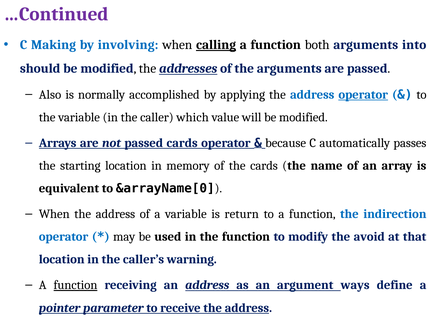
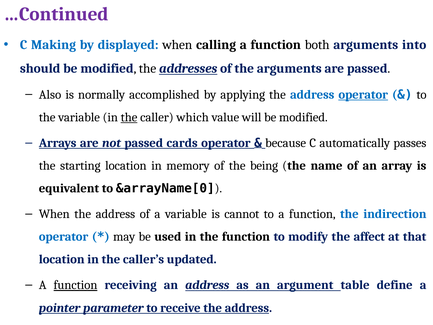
involving: involving -> displayed
calling underline: present -> none
the at (129, 117) underline: none -> present
the cards: cards -> being
return: return -> cannot
avoid: avoid -> affect
warning: warning -> updated
ways: ways -> table
